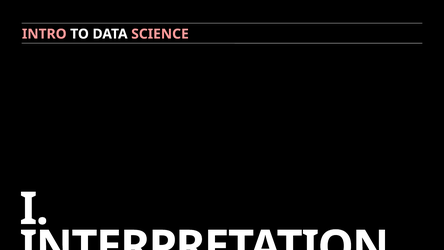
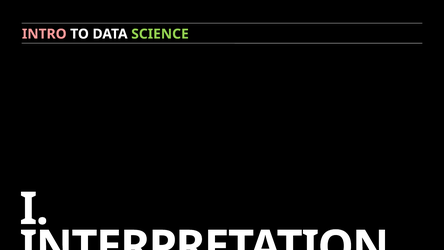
SCIENCE colour: pink -> light green
